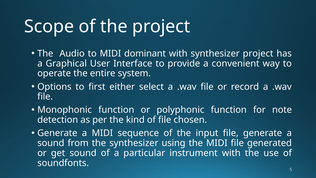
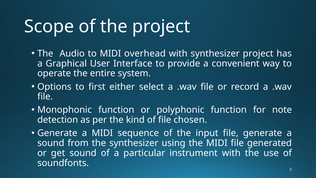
dominant: dominant -> overhead
